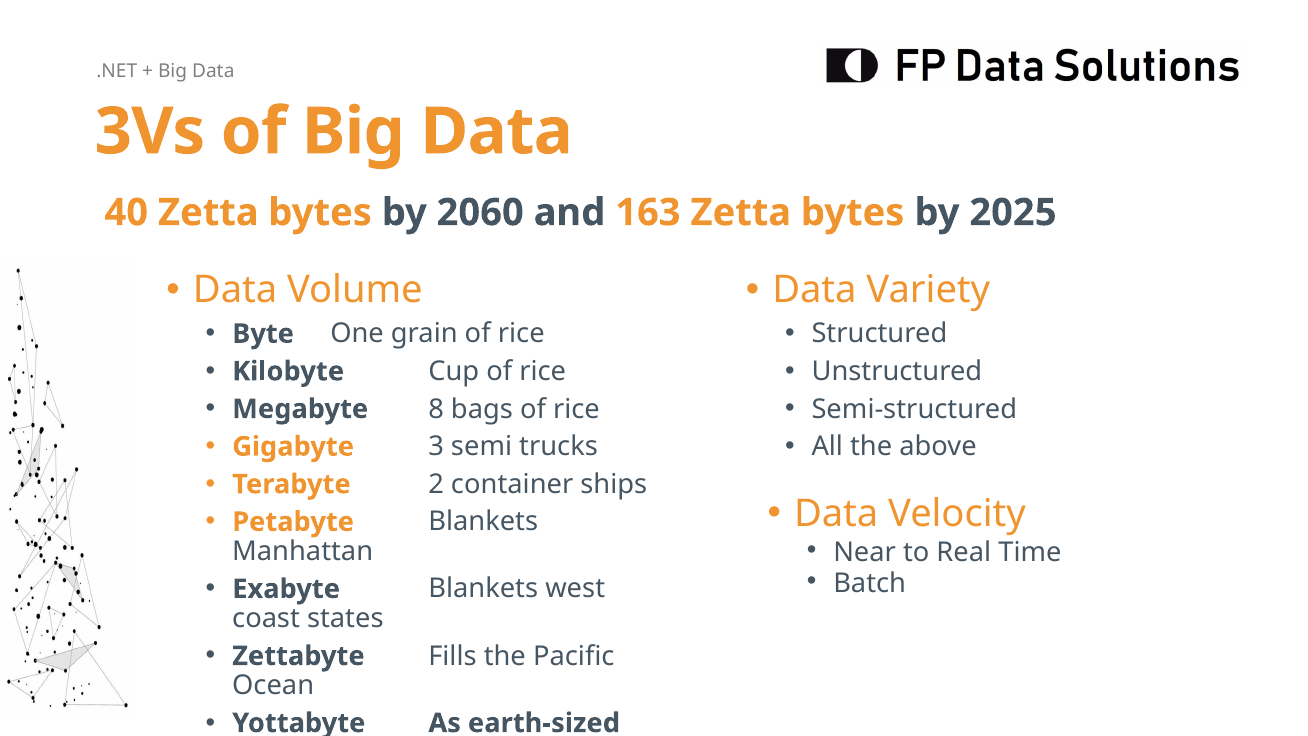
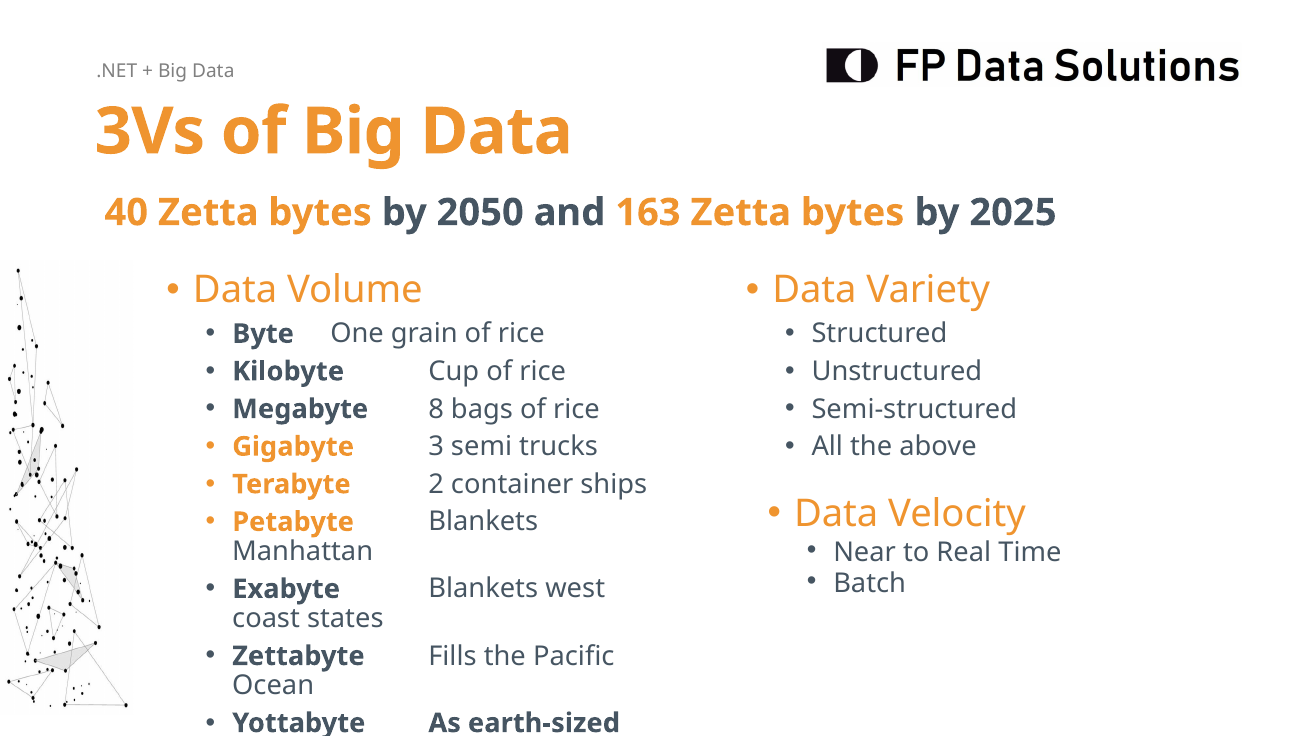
2060: 2060 -> 2050
